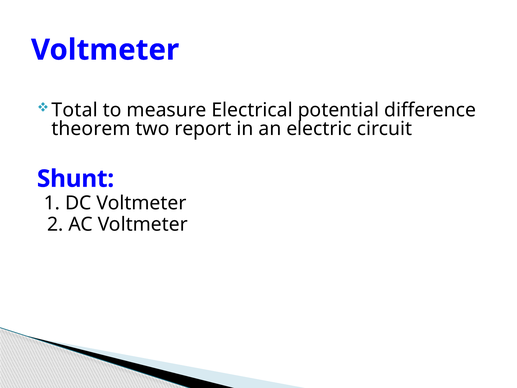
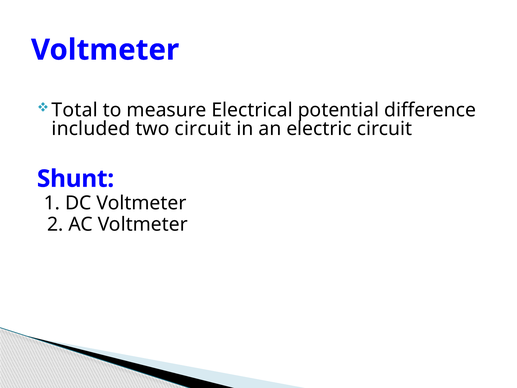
theorem: theorem -> included
two report: report -> circuit
